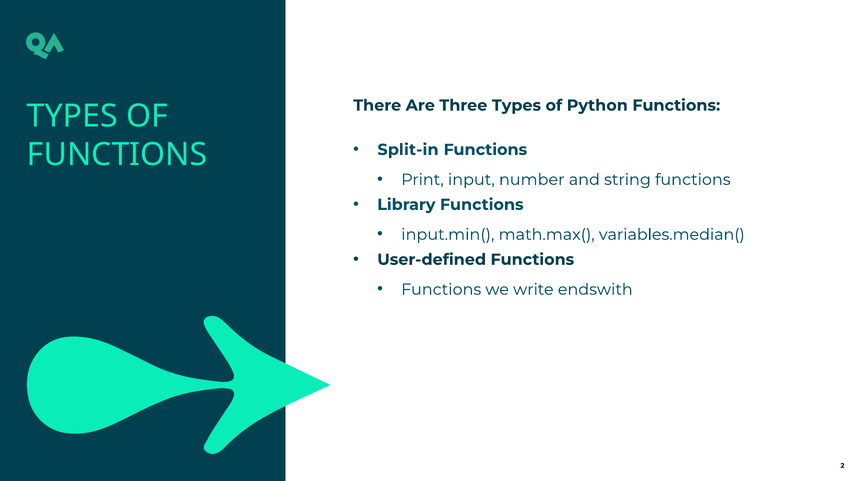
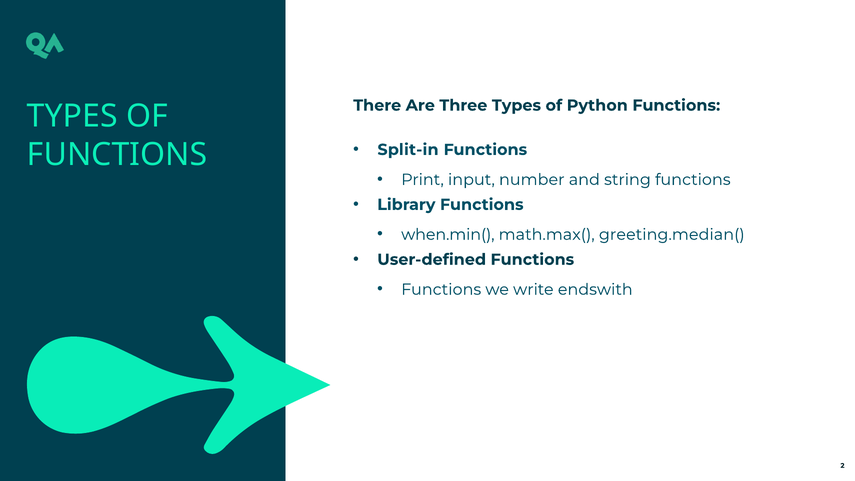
input.min(: input.min( -> when.min(
variables.median(: variables.median( -> greeting.median(
